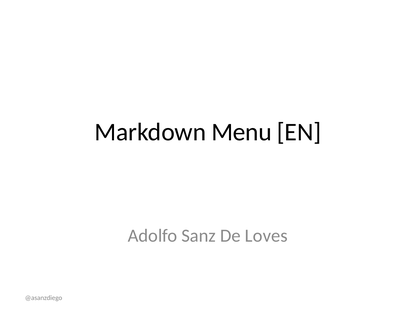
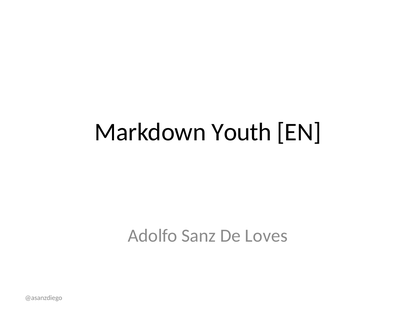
Menu: Menu -> Youth
